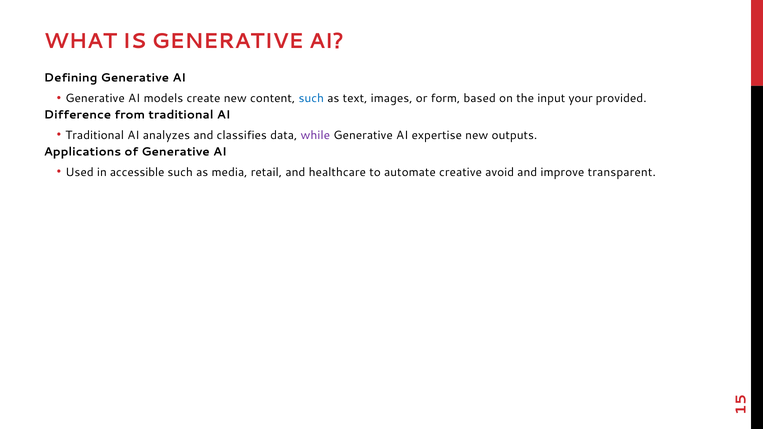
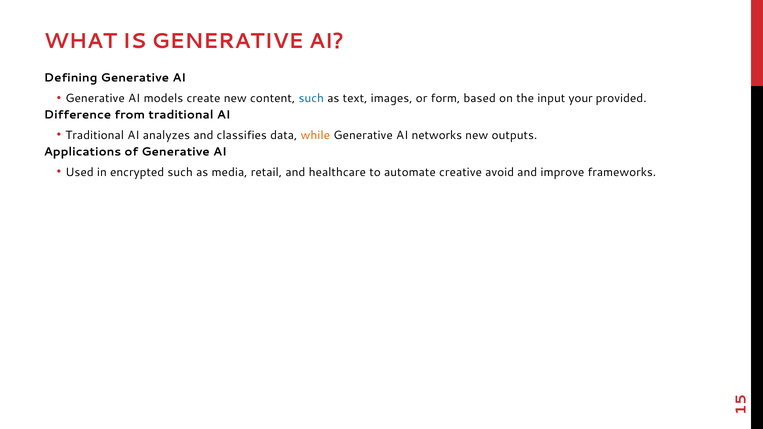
while colour: purple -> orange
expertise: expertise -> networks
accessible: accessible -> encrypted
transparent: transparent -> frameworks
